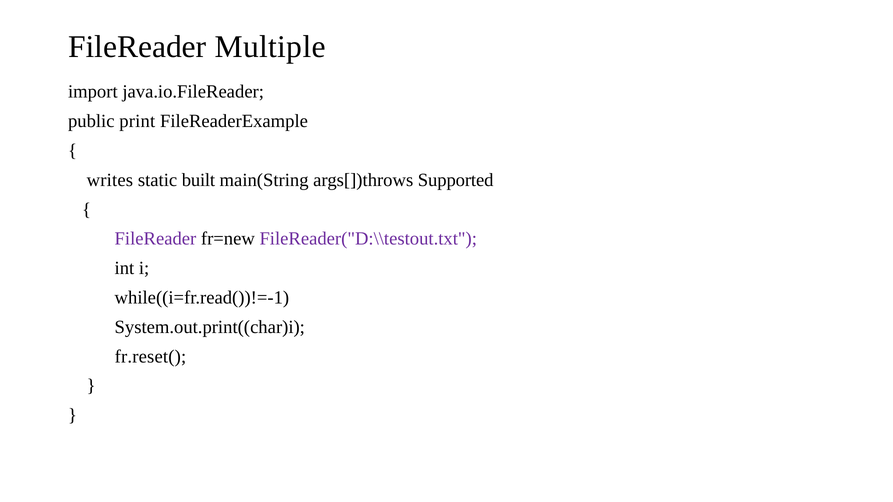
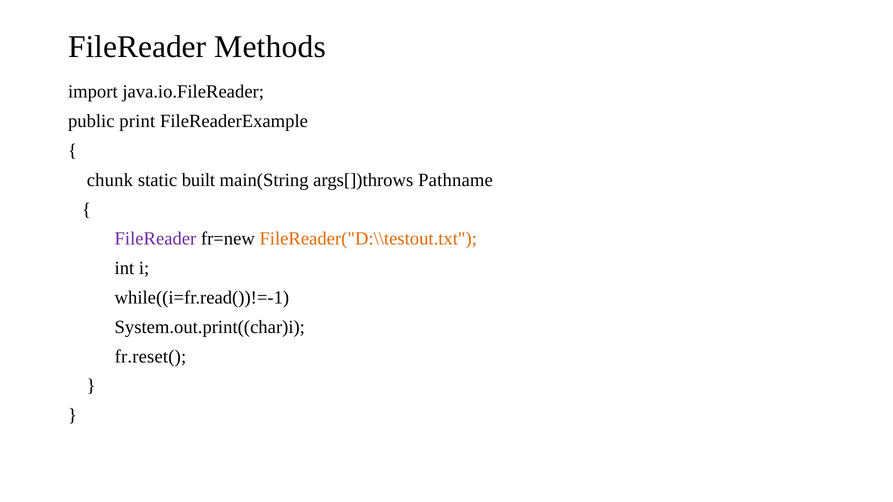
Multiple: Multiple -> Methods
writes: writes -> chunk
Supported: Supported -> Pathname
FileReader("D:\\testout.txt colour: purple -> orange
